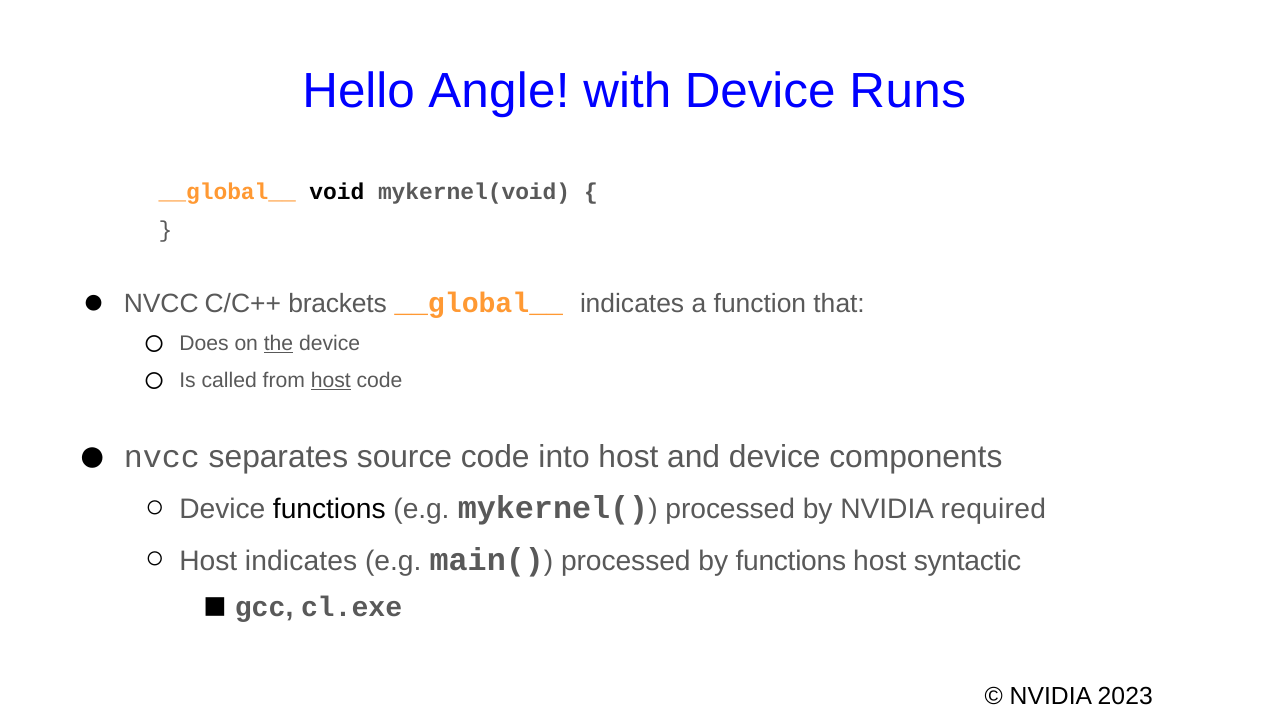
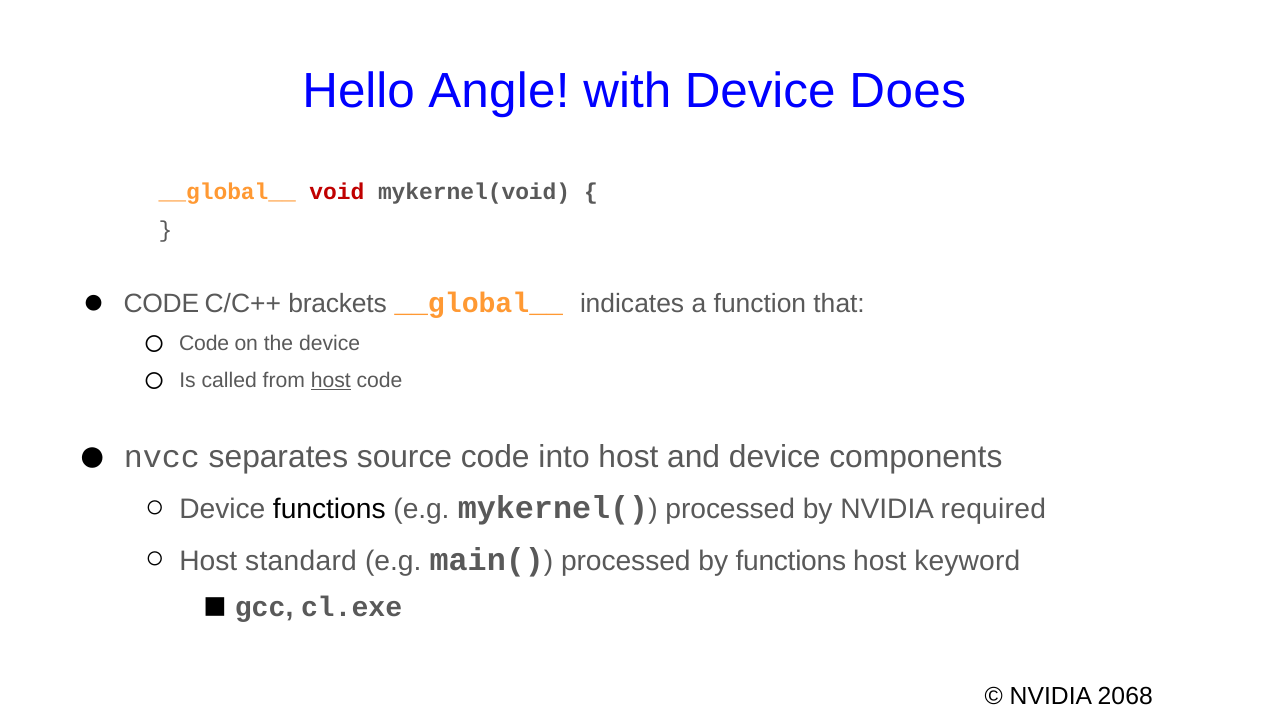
Runs: Runs -> Does
void colour: black -> red
NVCC at (161, 304): NVCC -> CODE
Does at (204, 344): Does -> Code
the underline: present -> none
Host indicates: indicates -> standard
syntactic: syntactic -> keyword
2023: 2023 -> 2068
